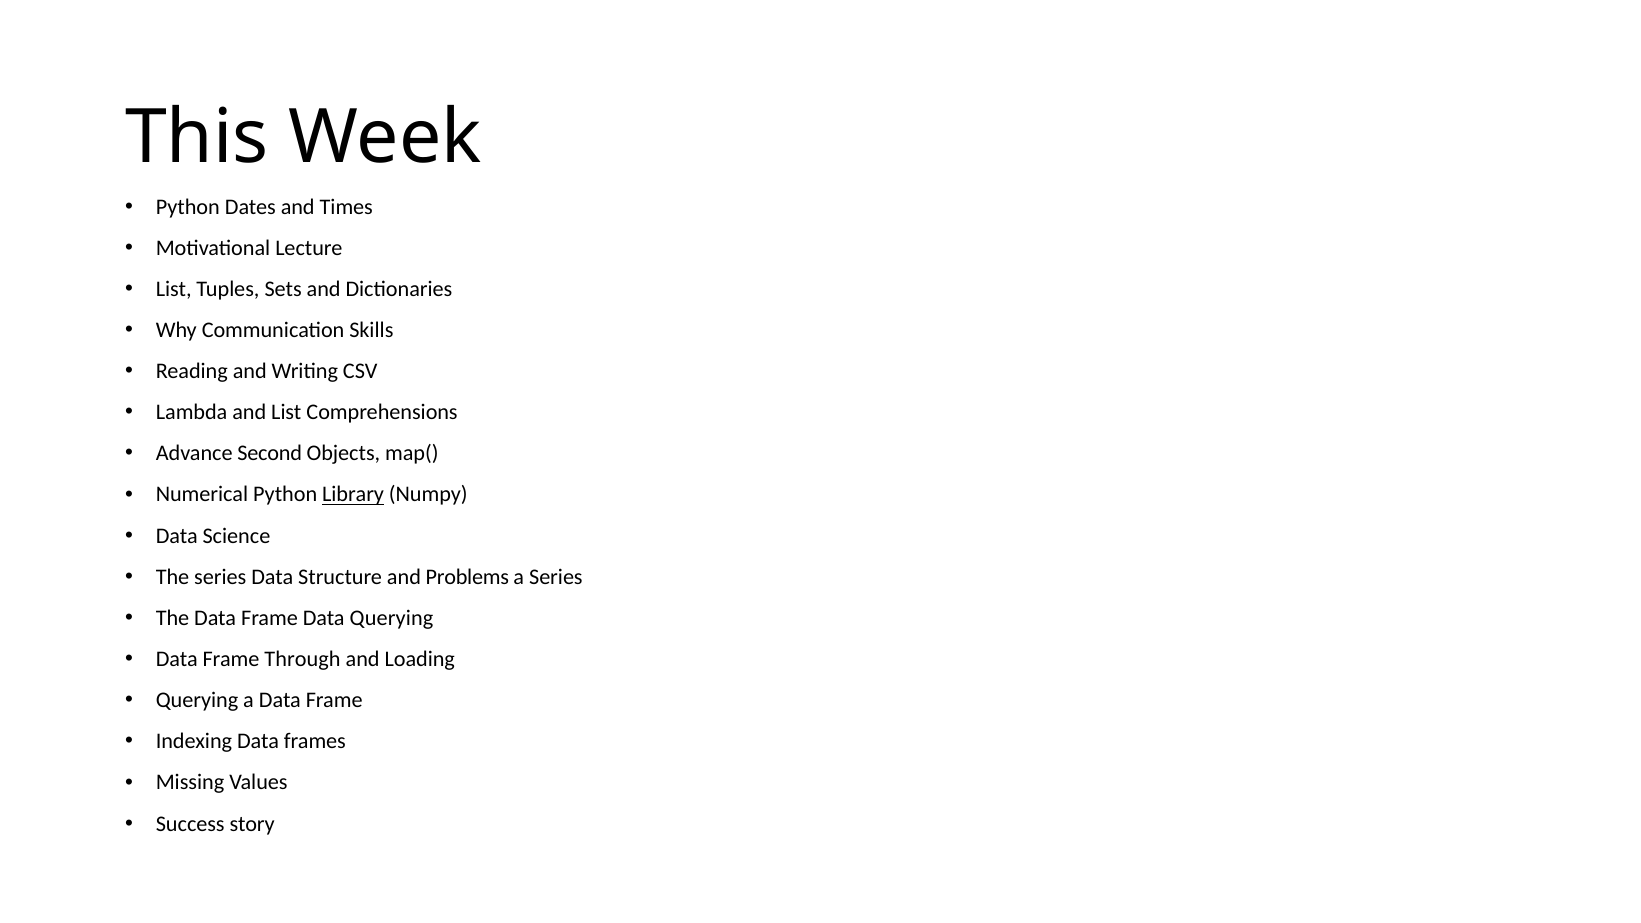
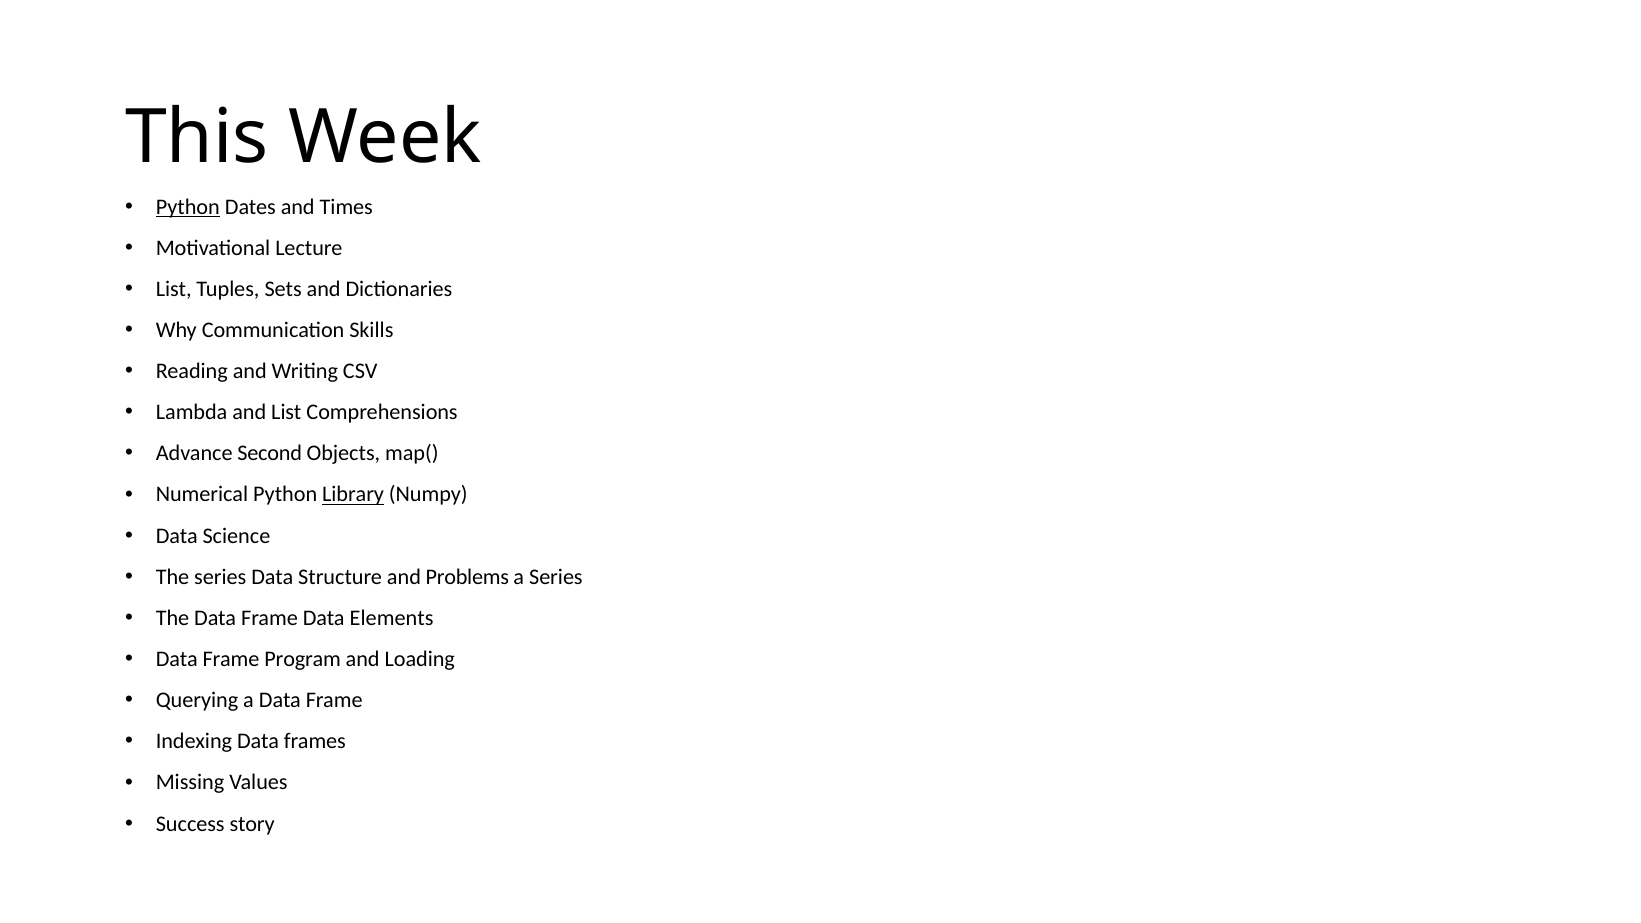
Python at (188, 207) underline: none -> present
Data Querying: Querying -> Elements
Through: Through -> Program
